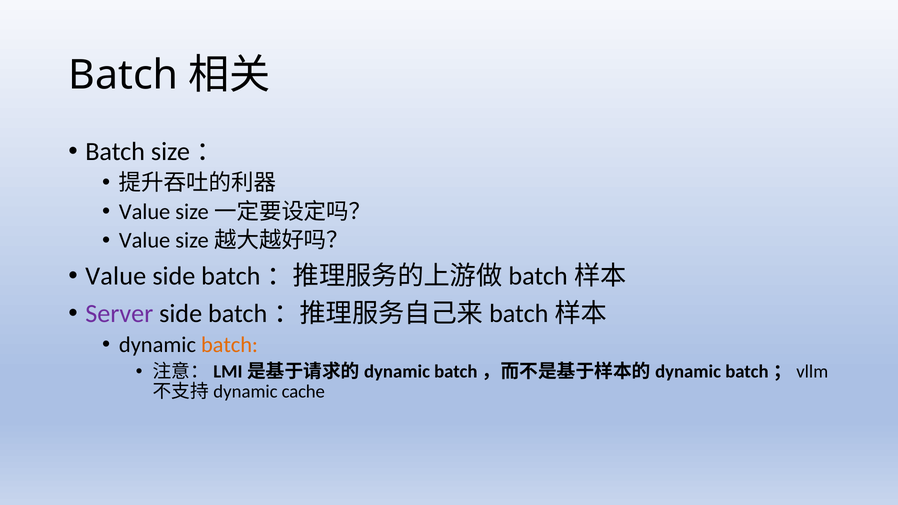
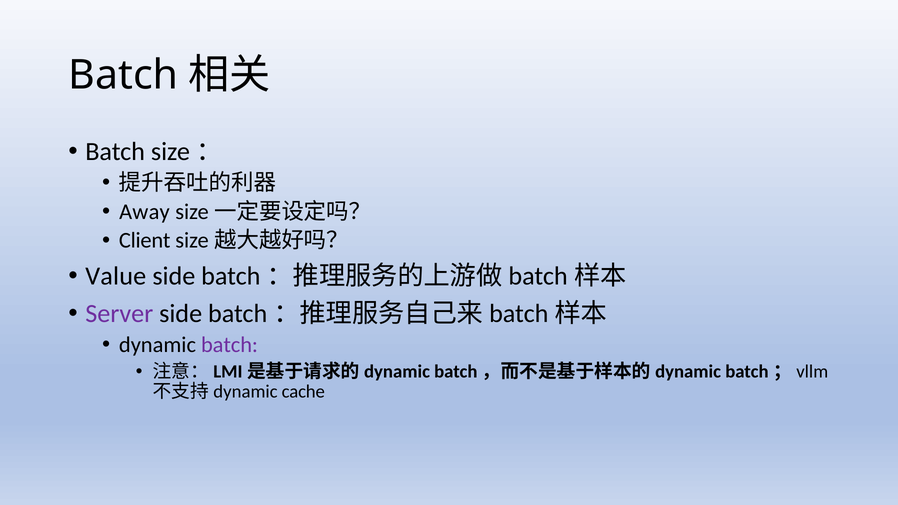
Value at (145, 212): Value -> Away
Value at (145, 241): Value -> Client
batch at (230, 345) colour: orange -> purple
